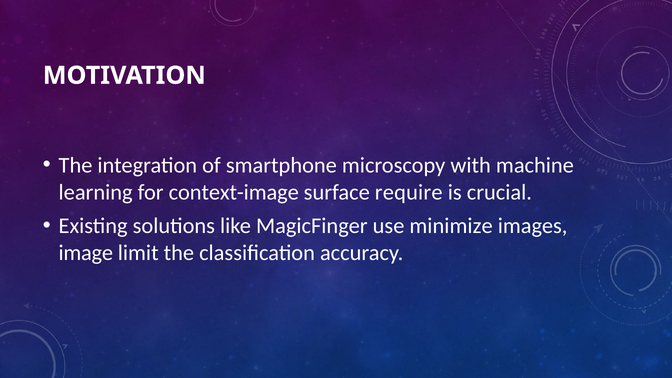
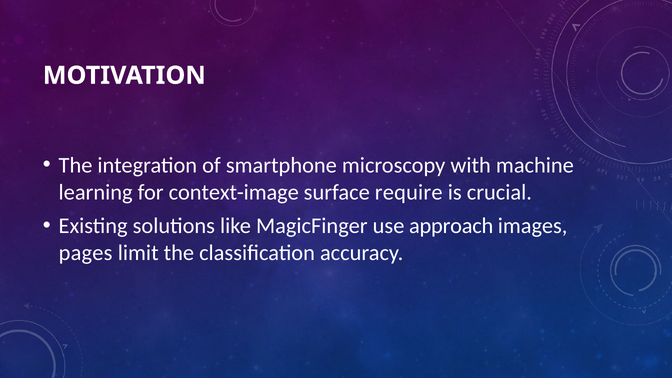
minimize: minimize -> approach
image: image -> pages
